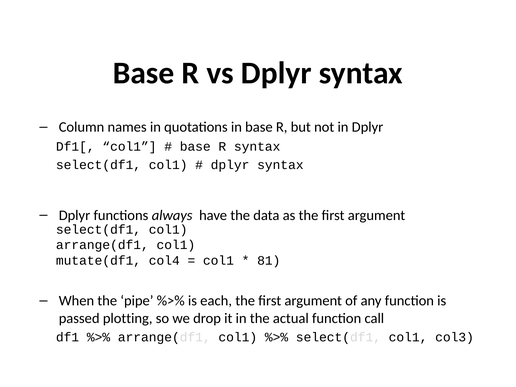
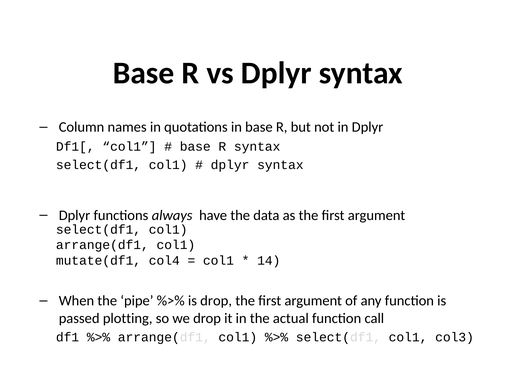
81: 81 -> 14
is each: each -> drop
